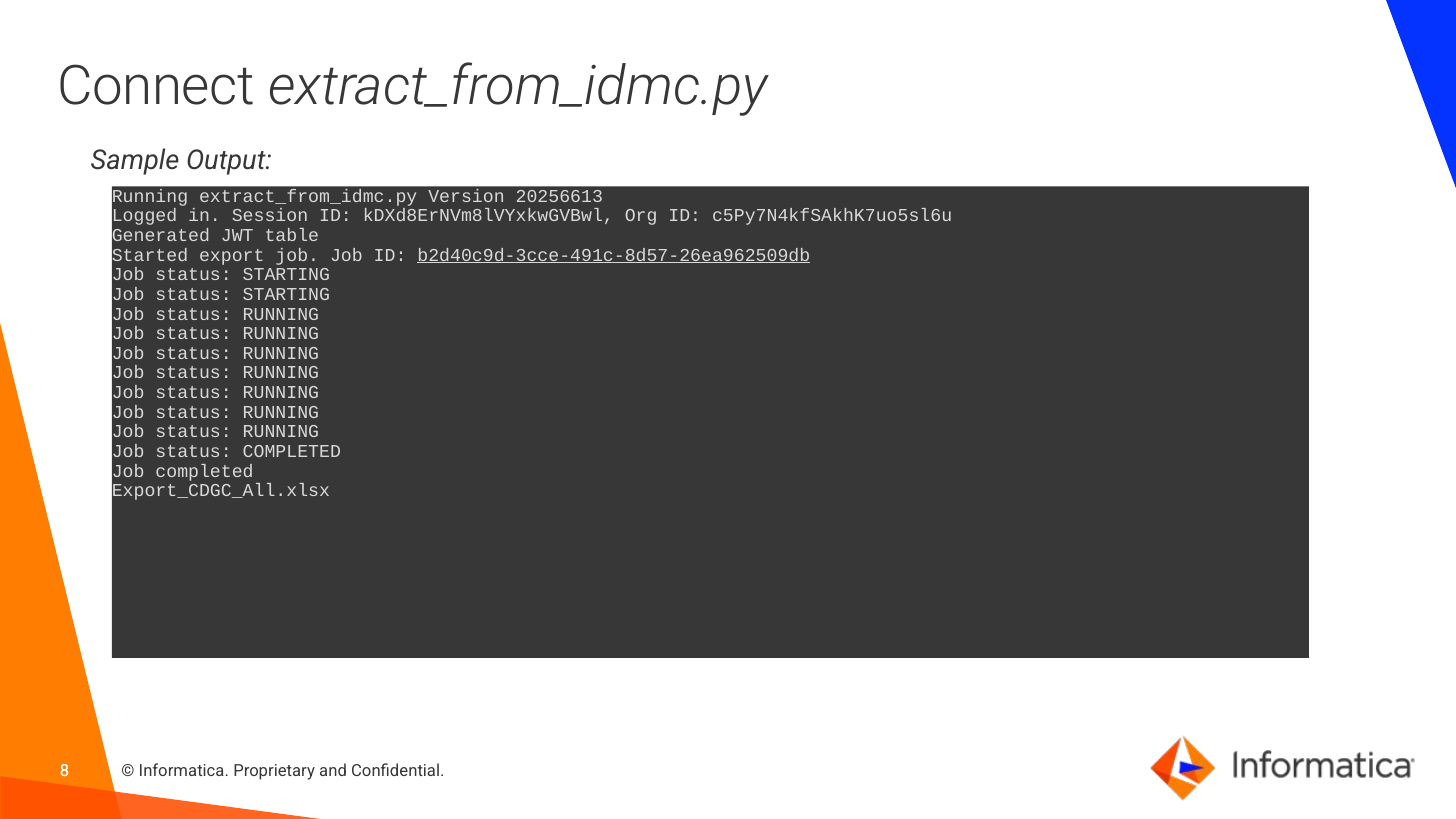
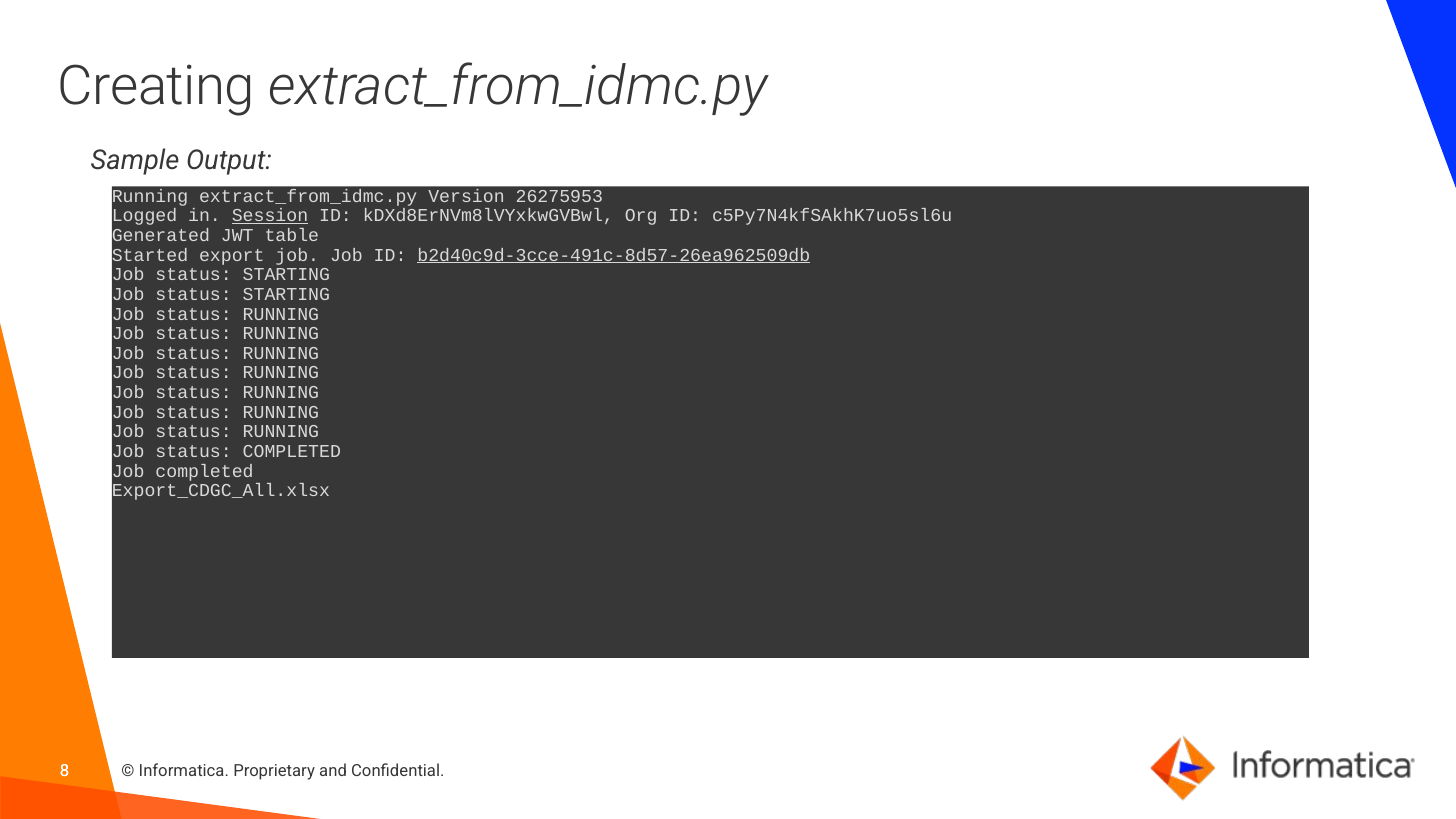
Connect: Connect -> Creating
20256613: 20256613 -> 26275953
Session underline: none -> present
